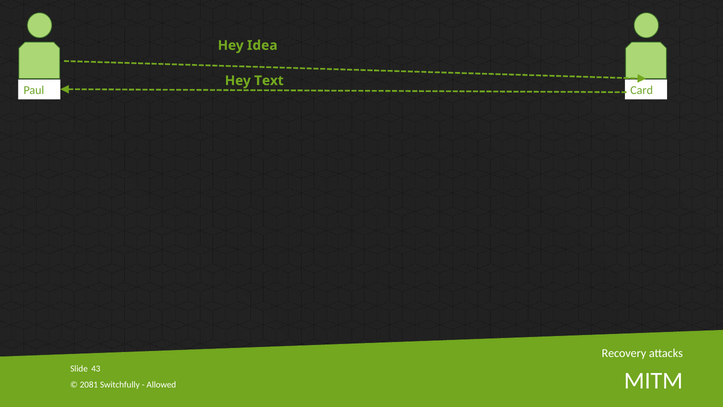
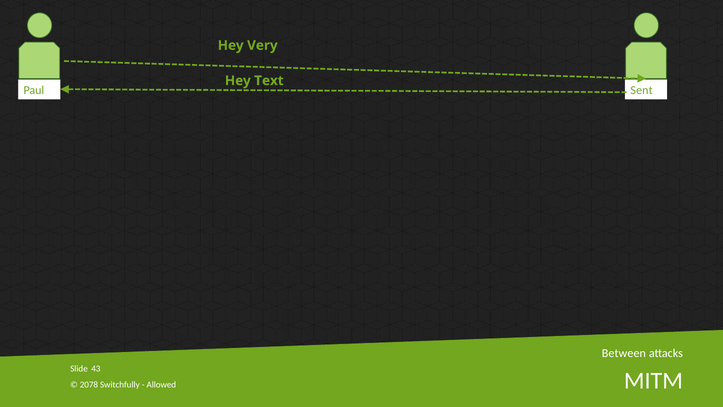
Idea: Idea -> Very
Card: Card -> Sent
Recovery: Recovery -> Between
2081: 2081 -> 2078
